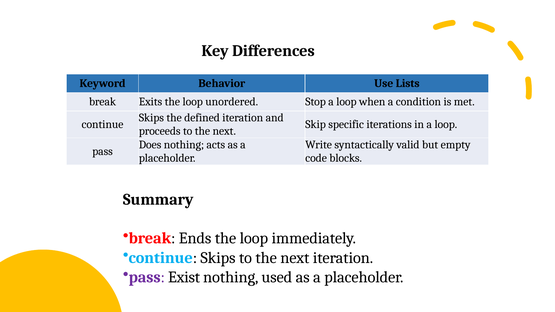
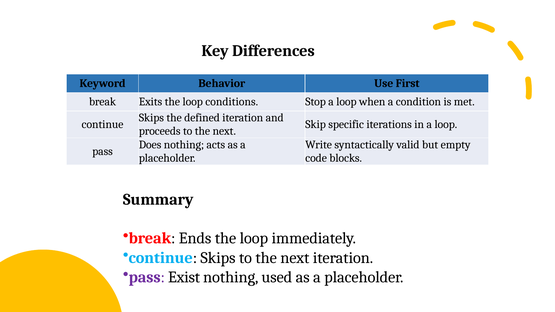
Lists: Lists -> First
unordered: unordered -> conditions
